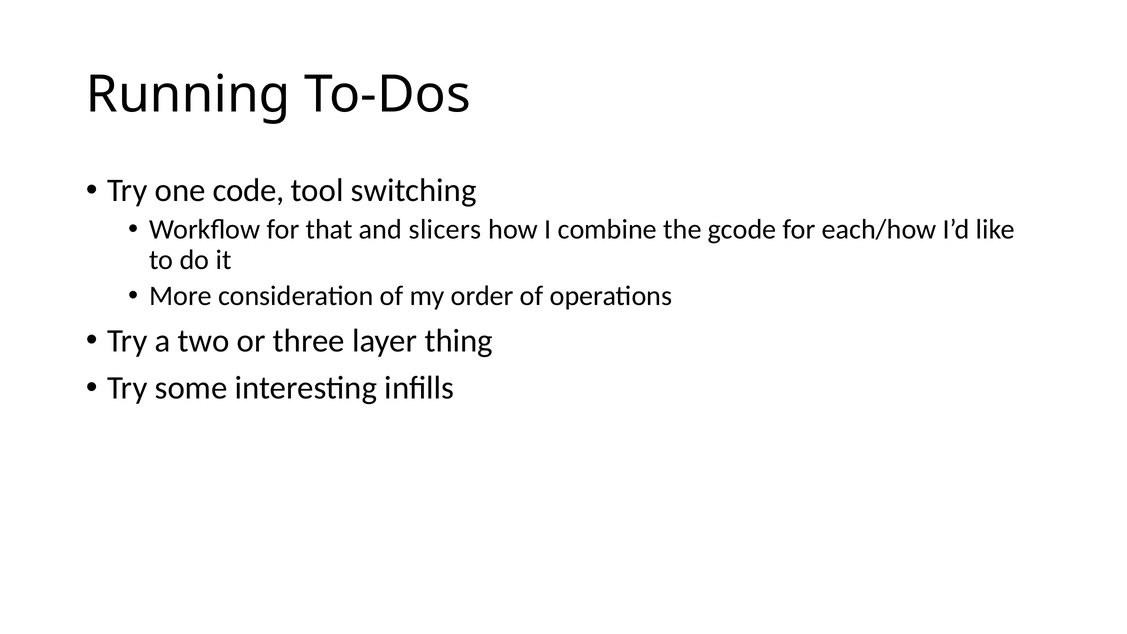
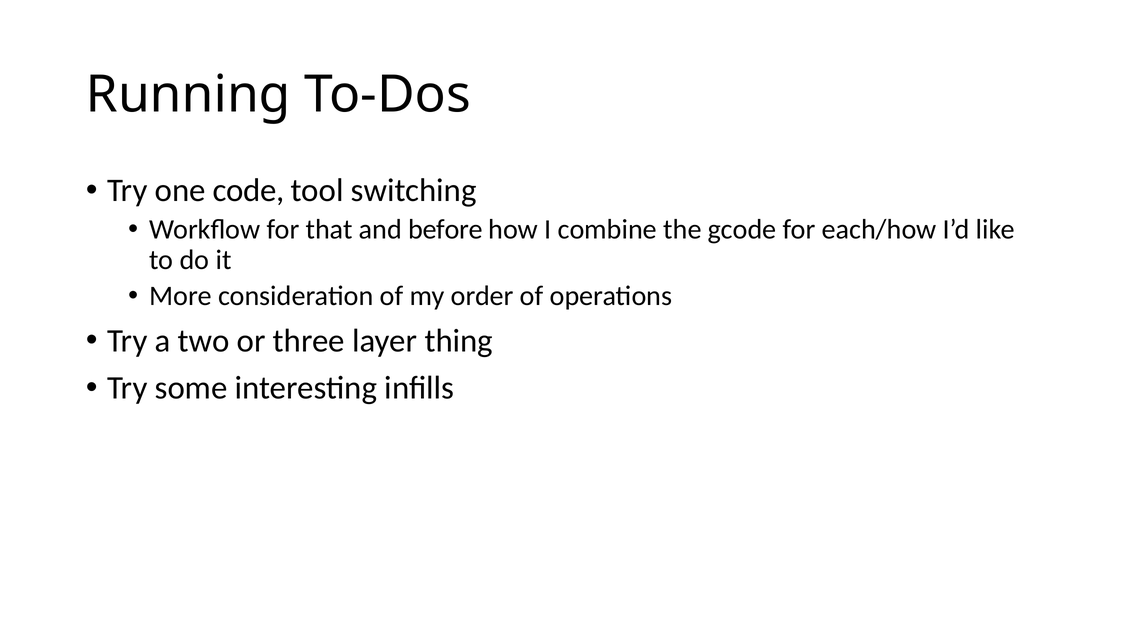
slicers: slicers -> before
